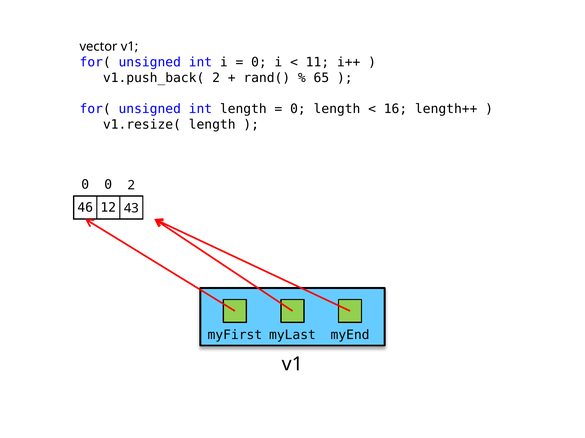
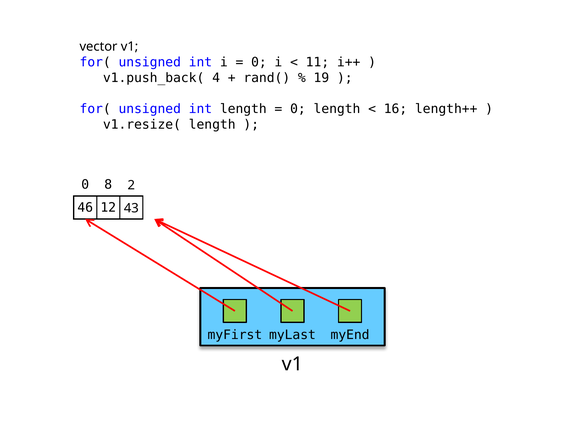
v1.push_back( 2: 2 -> 4
65: 65 -> 19
0 0: 0 -> 8
